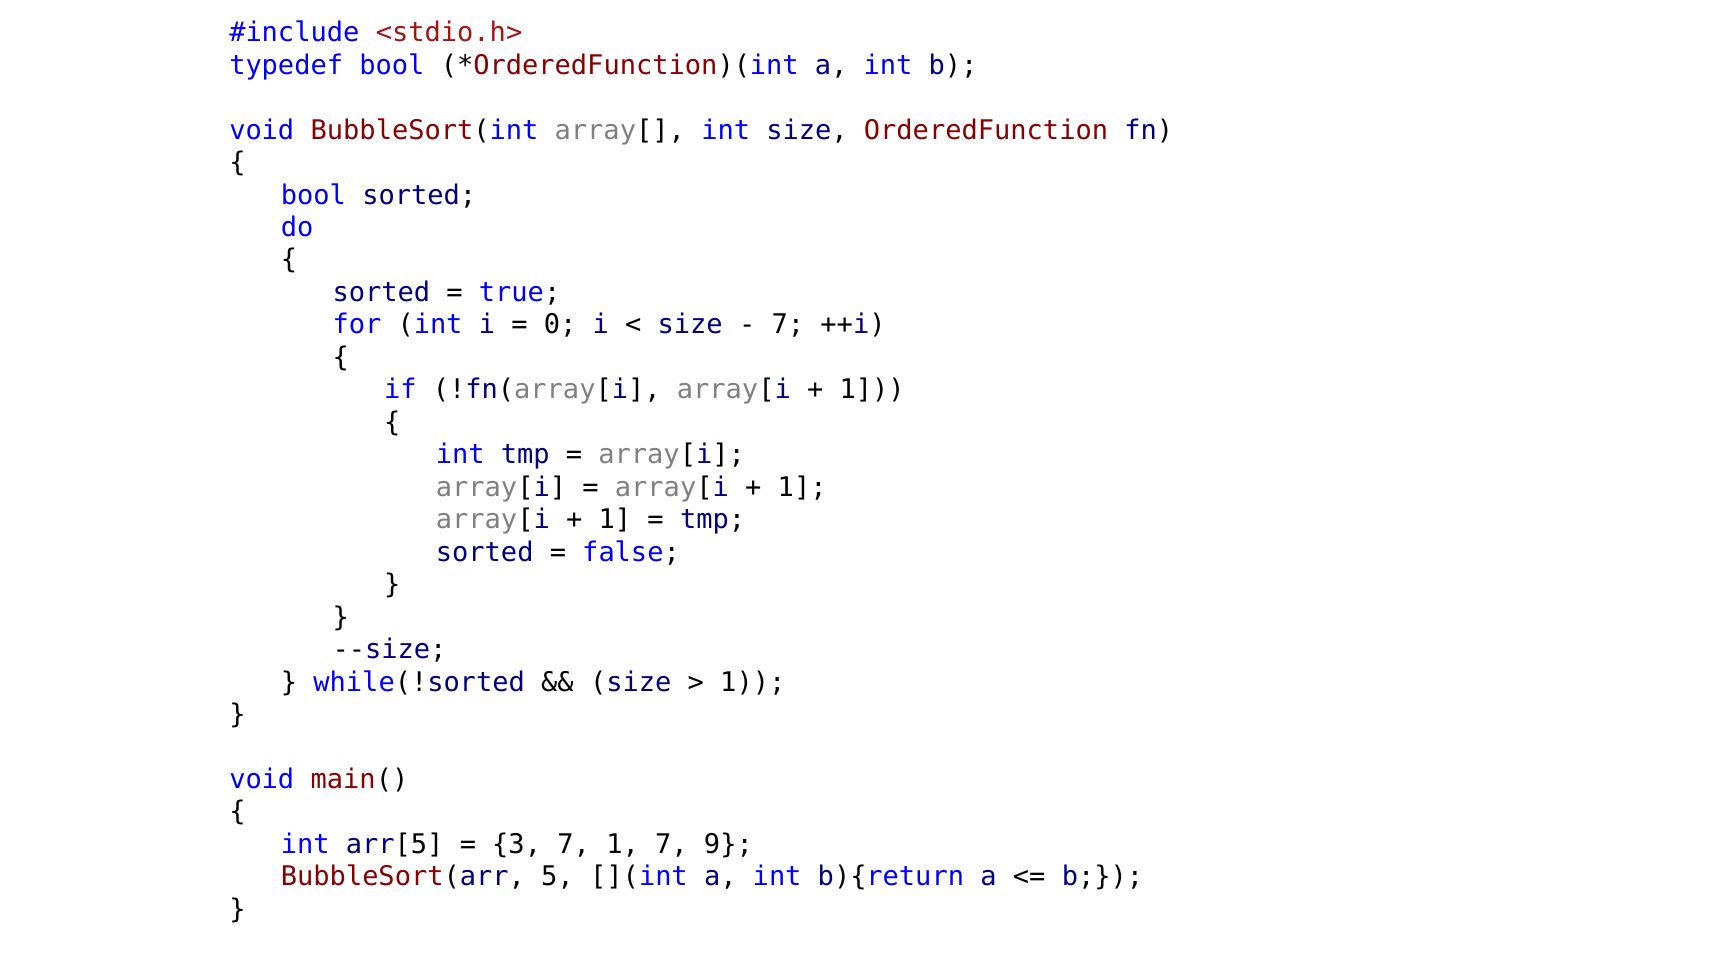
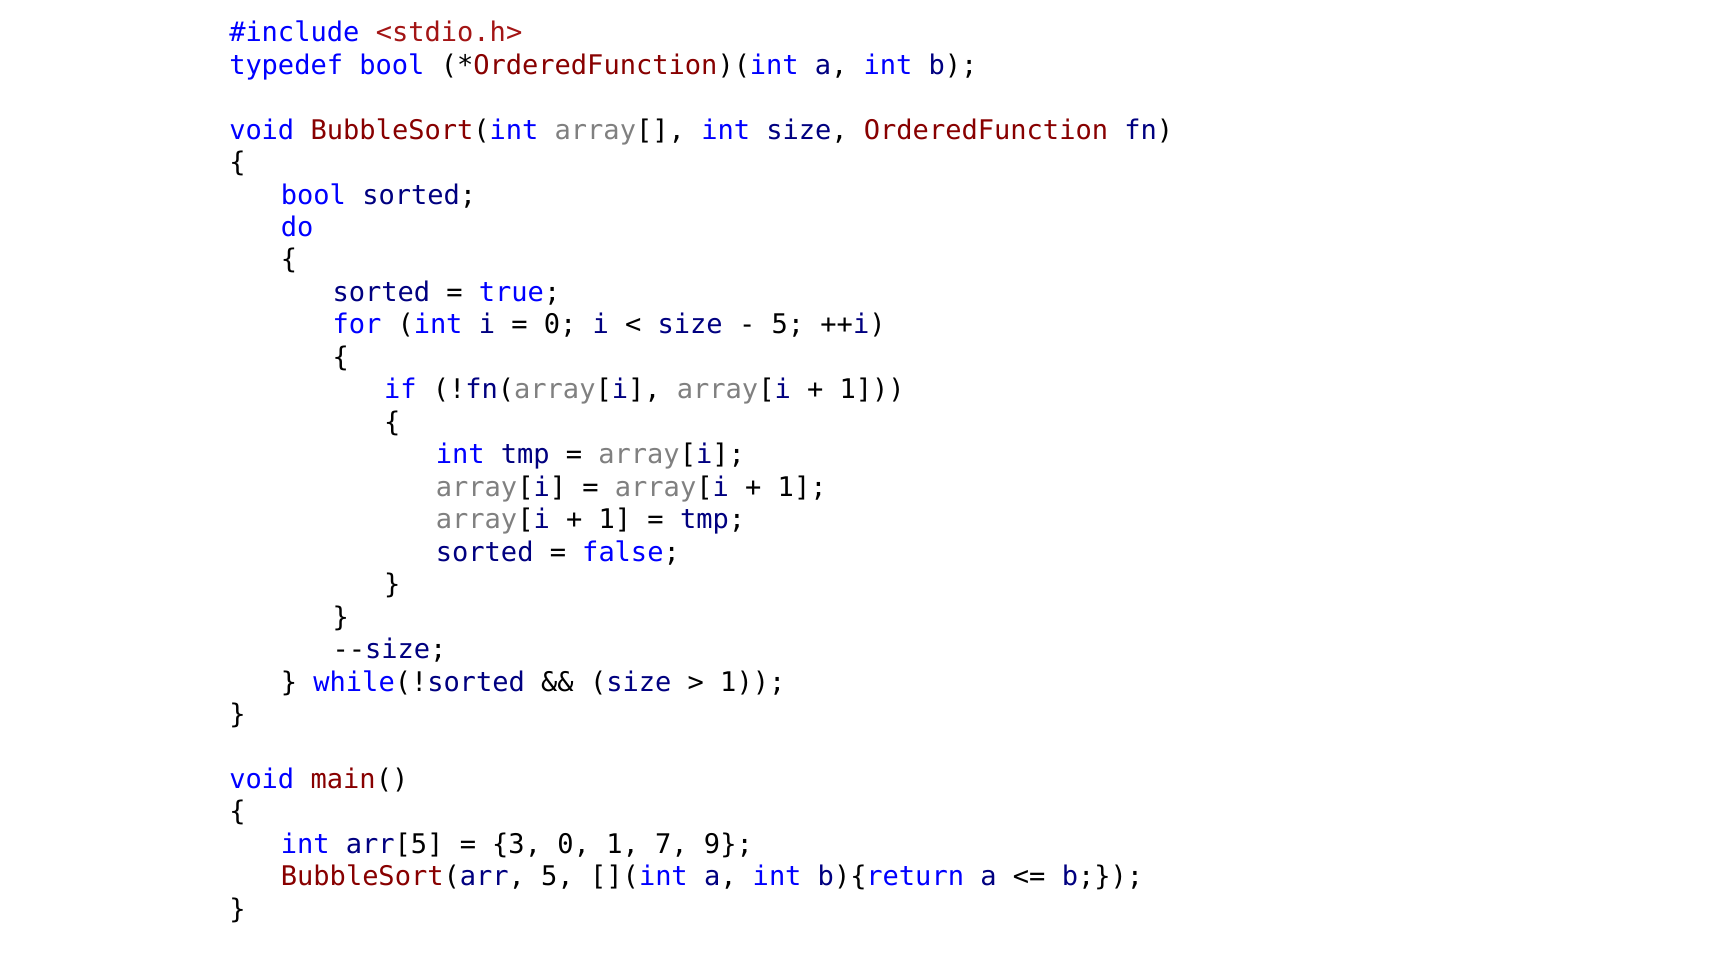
7 at (788, 325): 7 -> 5
3 7: 7 -> 0
